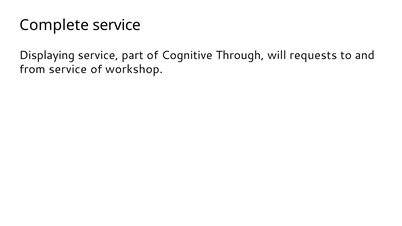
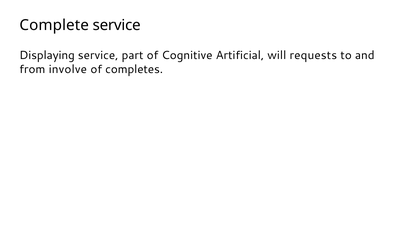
Through: Through -> Artificial
from service: service -> involve
workshop: workshop -> completes
